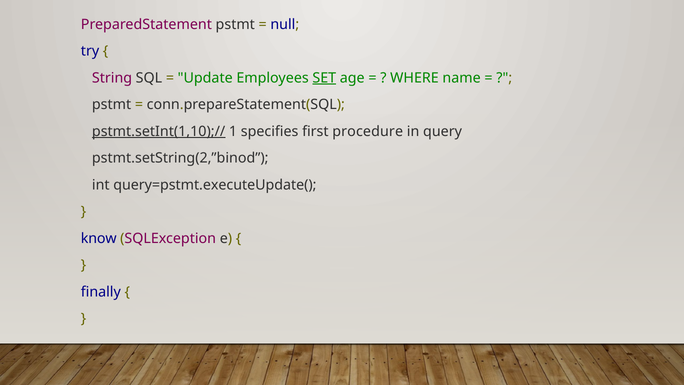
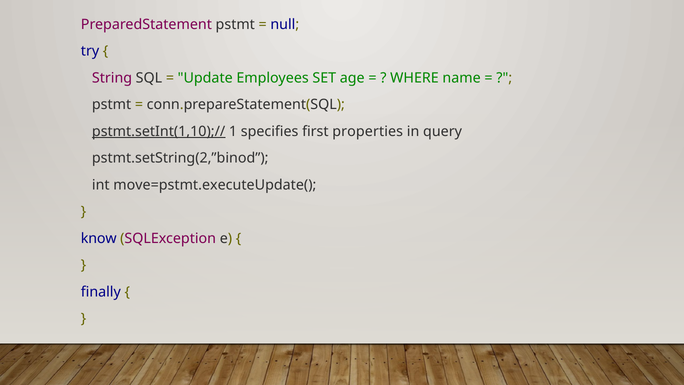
SET underline: present -> none
procedure: procedure -> properties
query=pstmt.executeUpdate(: query=pstmt.executeUpdate( -> move=pstmt.executeUpdate(
